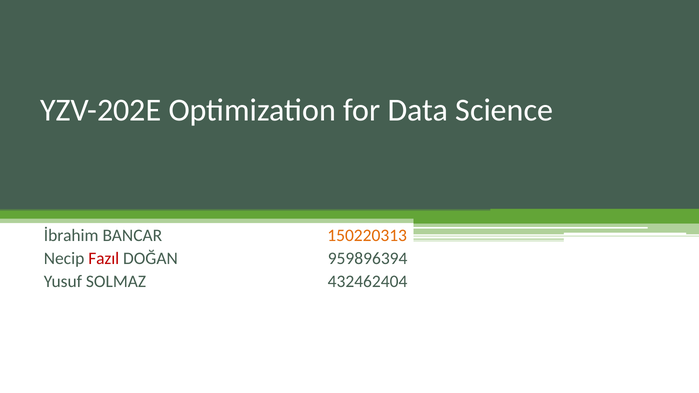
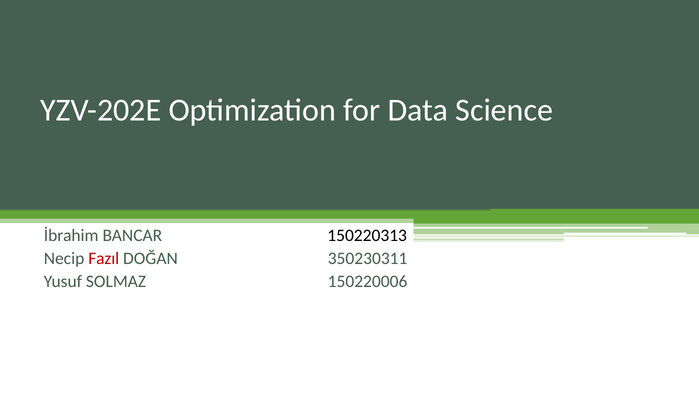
150220313 colour: orange -> black
959896394: 959896394 -> 350230311
432462404: 432462404 -> 150220006
